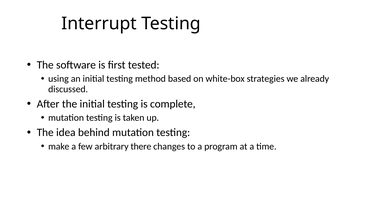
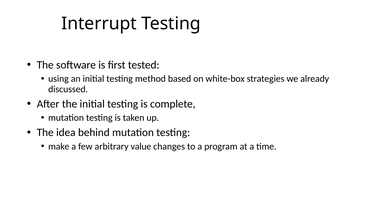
there: there -> value
